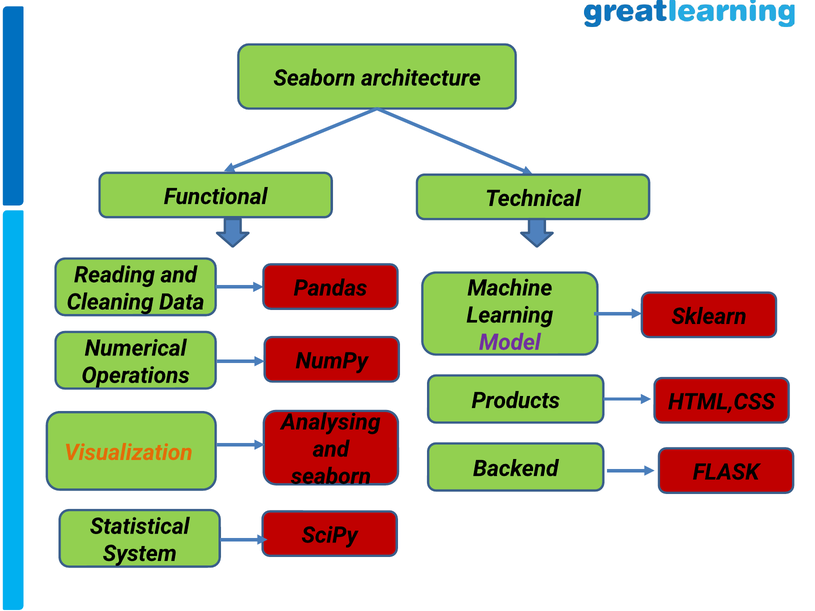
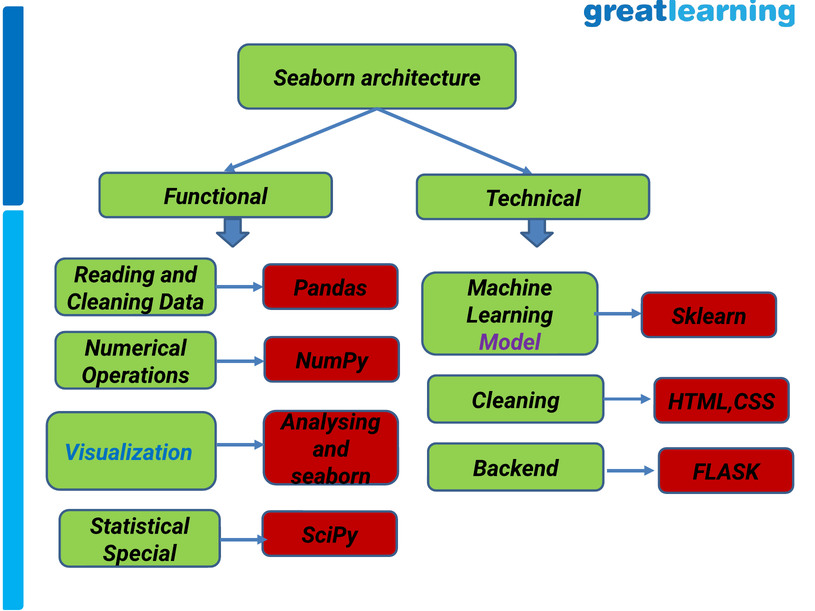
Products at (516, 401): Products -> Cleaning
Visualization colour: orange -> blue
System: System -> Special
